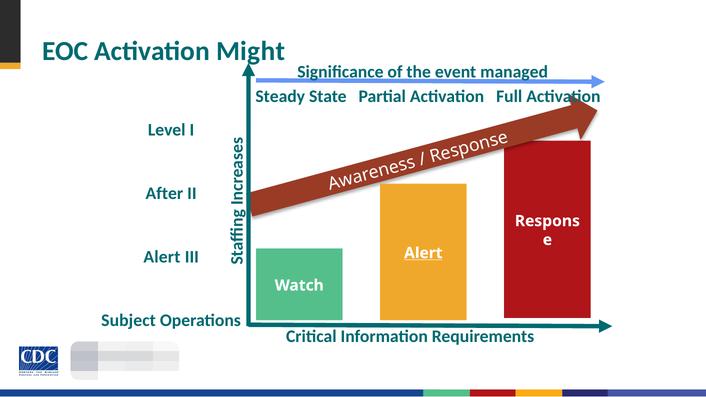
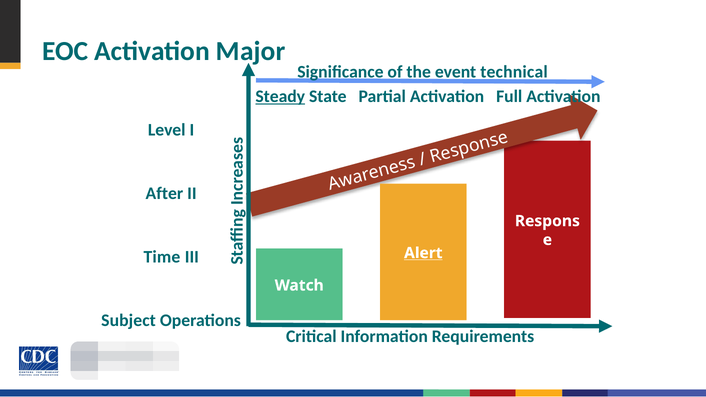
Might: Might -> Major
managed: managed -> technical
Steady underline: none -> present
Alert at (162, 257): Alert -> Time
